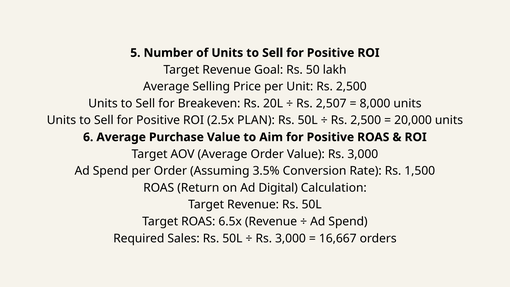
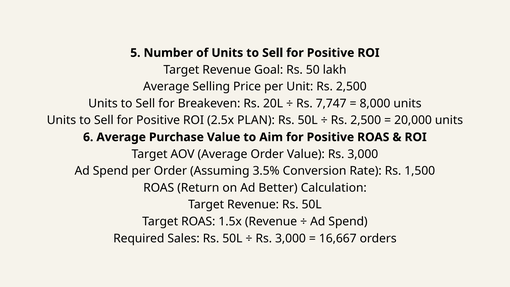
2,507: 2,507 -> 7,747
Digital: Digital -> Better
6.5x: 6.5x -> 1.5x
